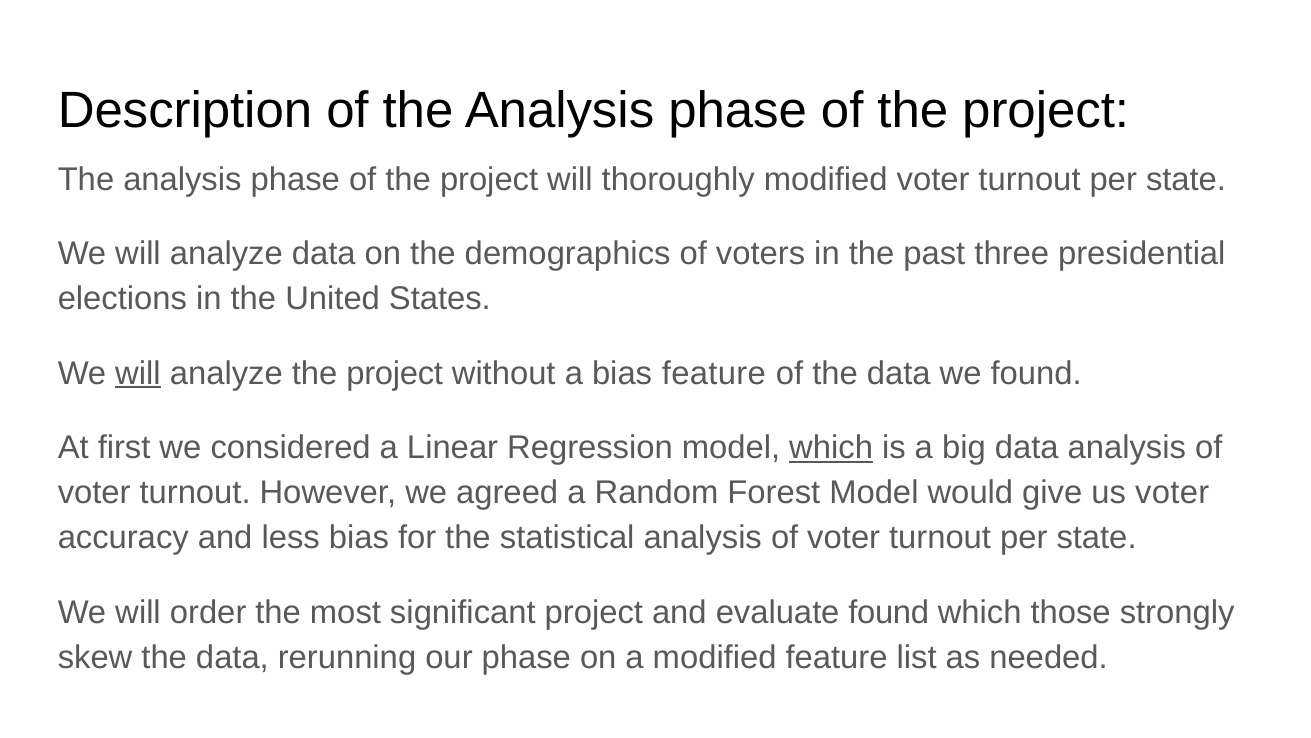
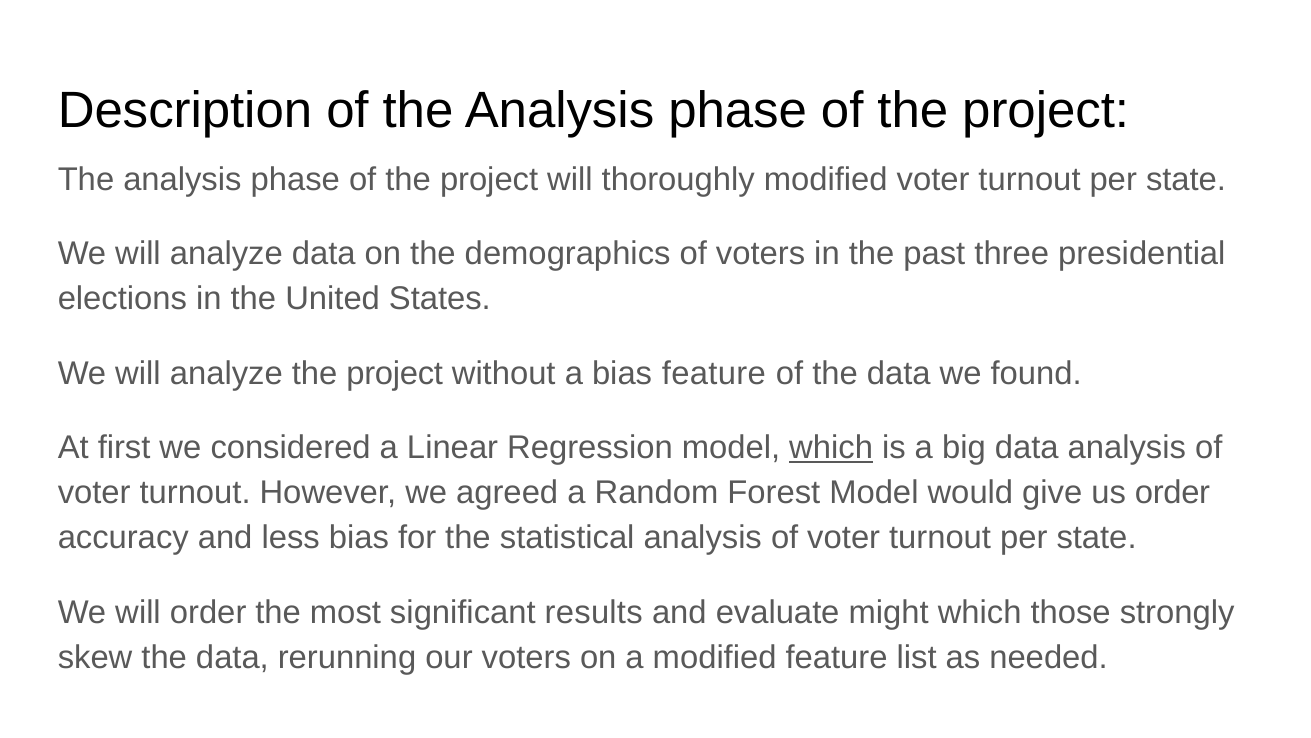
will at (138, 373) underline: present -> none
us voter: voter -> order
significant project: project -> results
evaluate found: found -> might
our phase: phase -> voters
